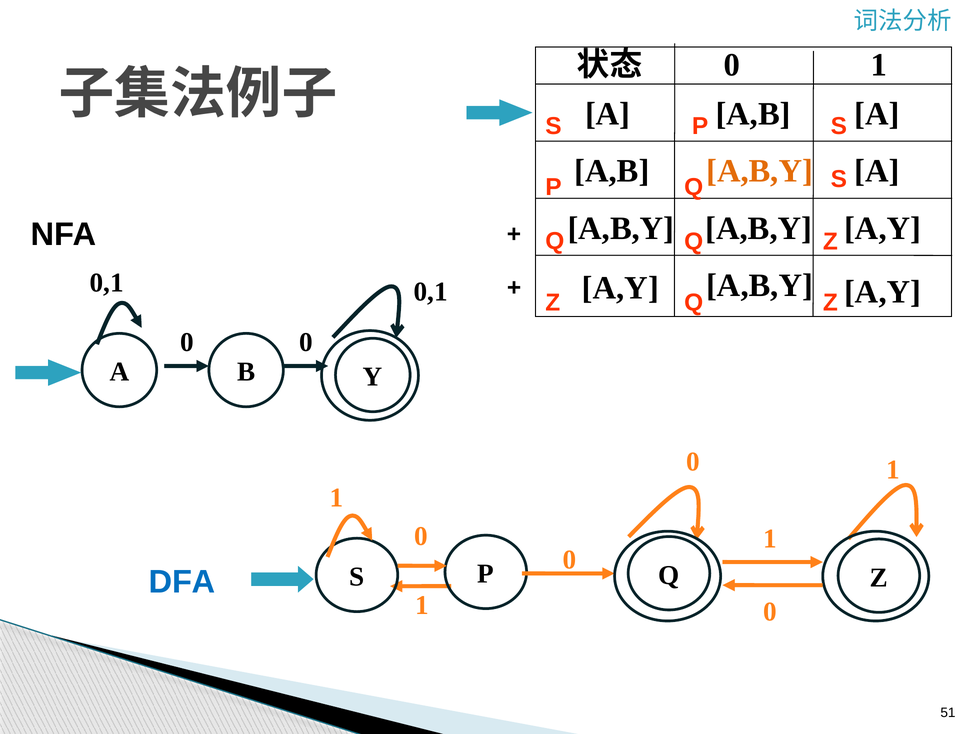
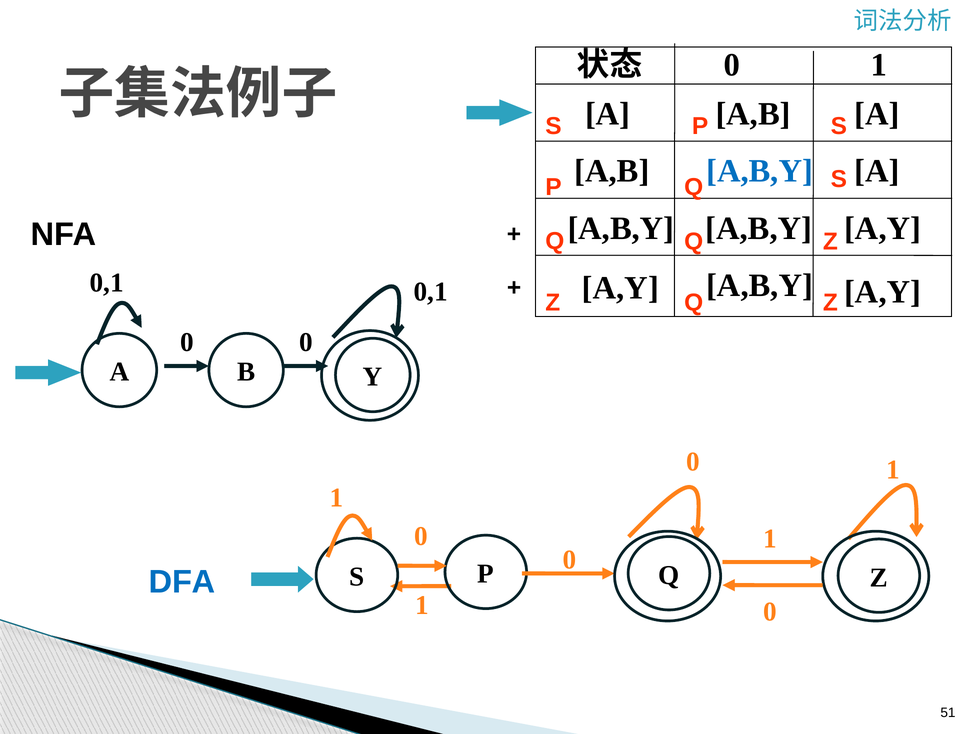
A,B,Y at (760, 171) colour: orange -> blue
